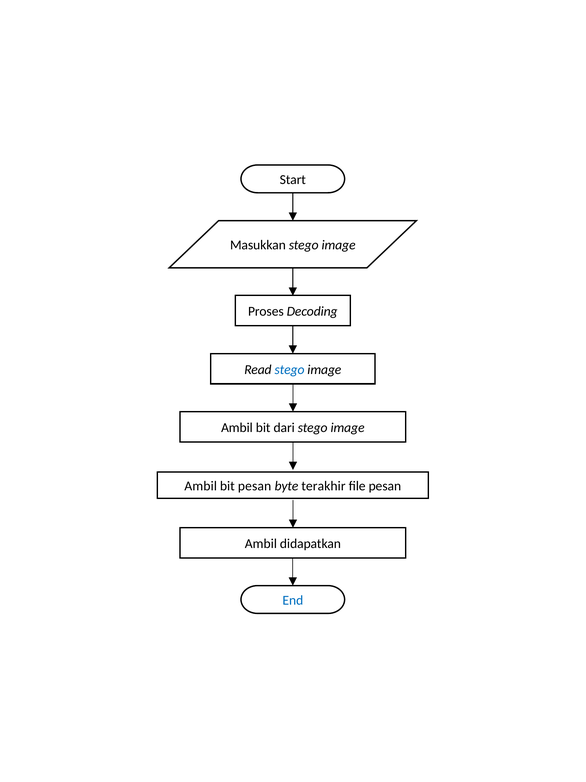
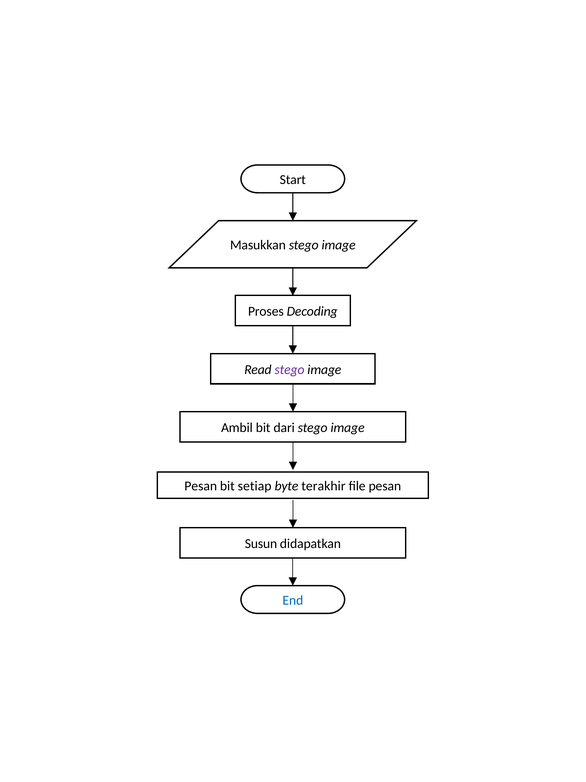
stego at (290, 369) colour: blue -> purple
Ambil at (201, 486): Ambil -> Pesan
bit pesan: pesan -> setiap
Ambil at (261, 543): Ambil -> Susun
